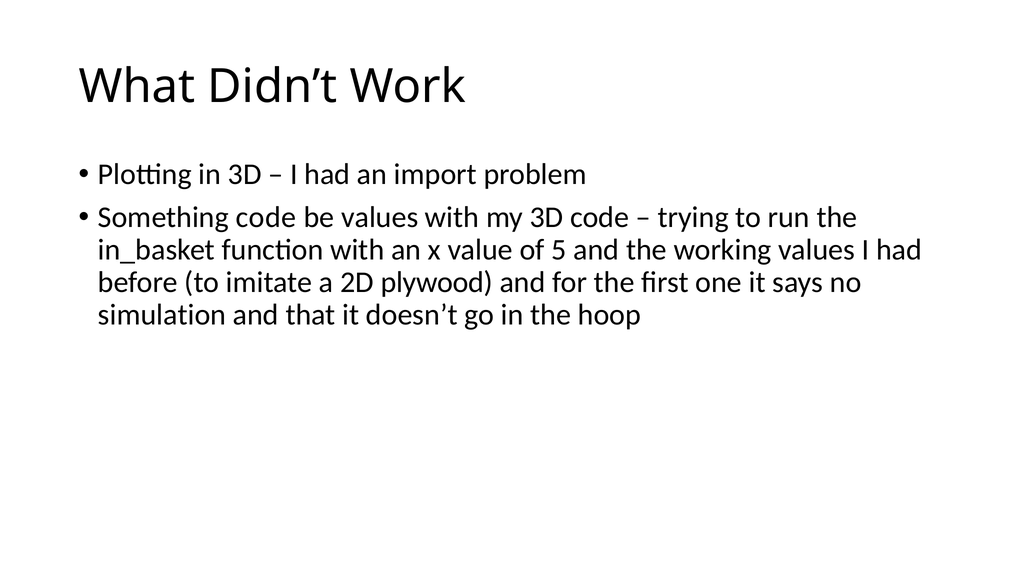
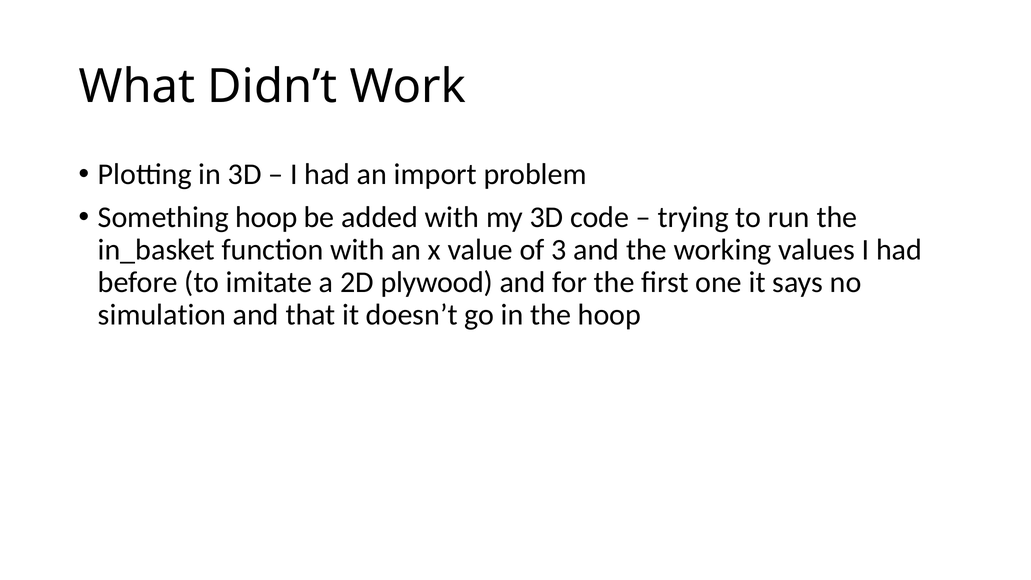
Something code: code -> hoop
be values: values -> added
5: 5 -> 3
